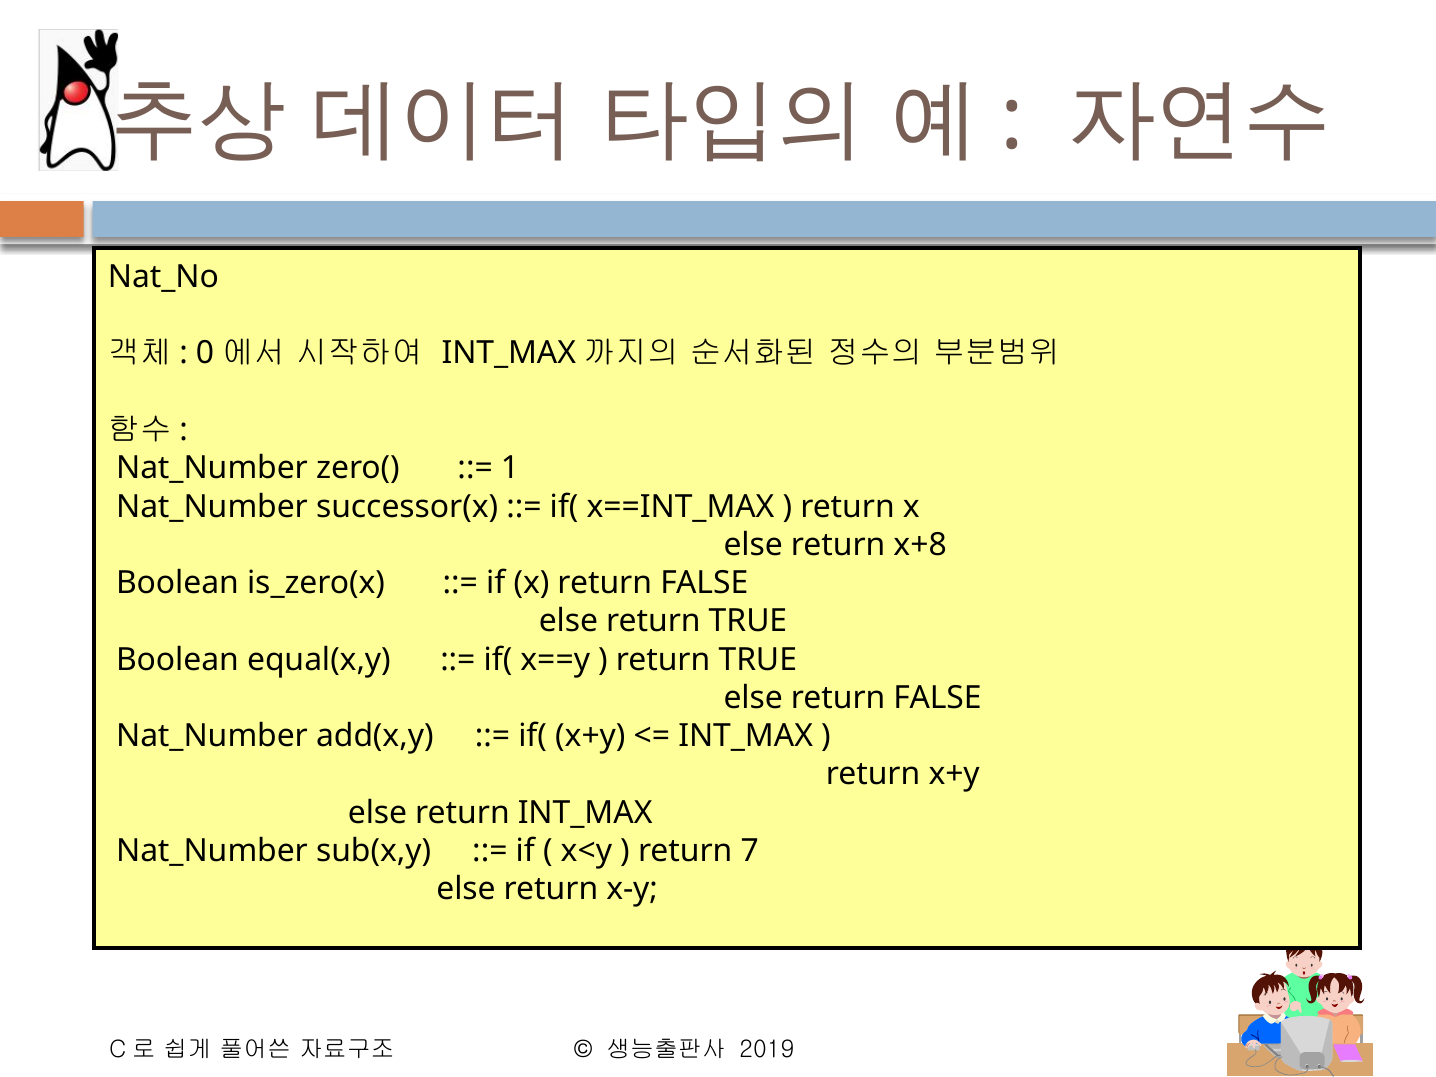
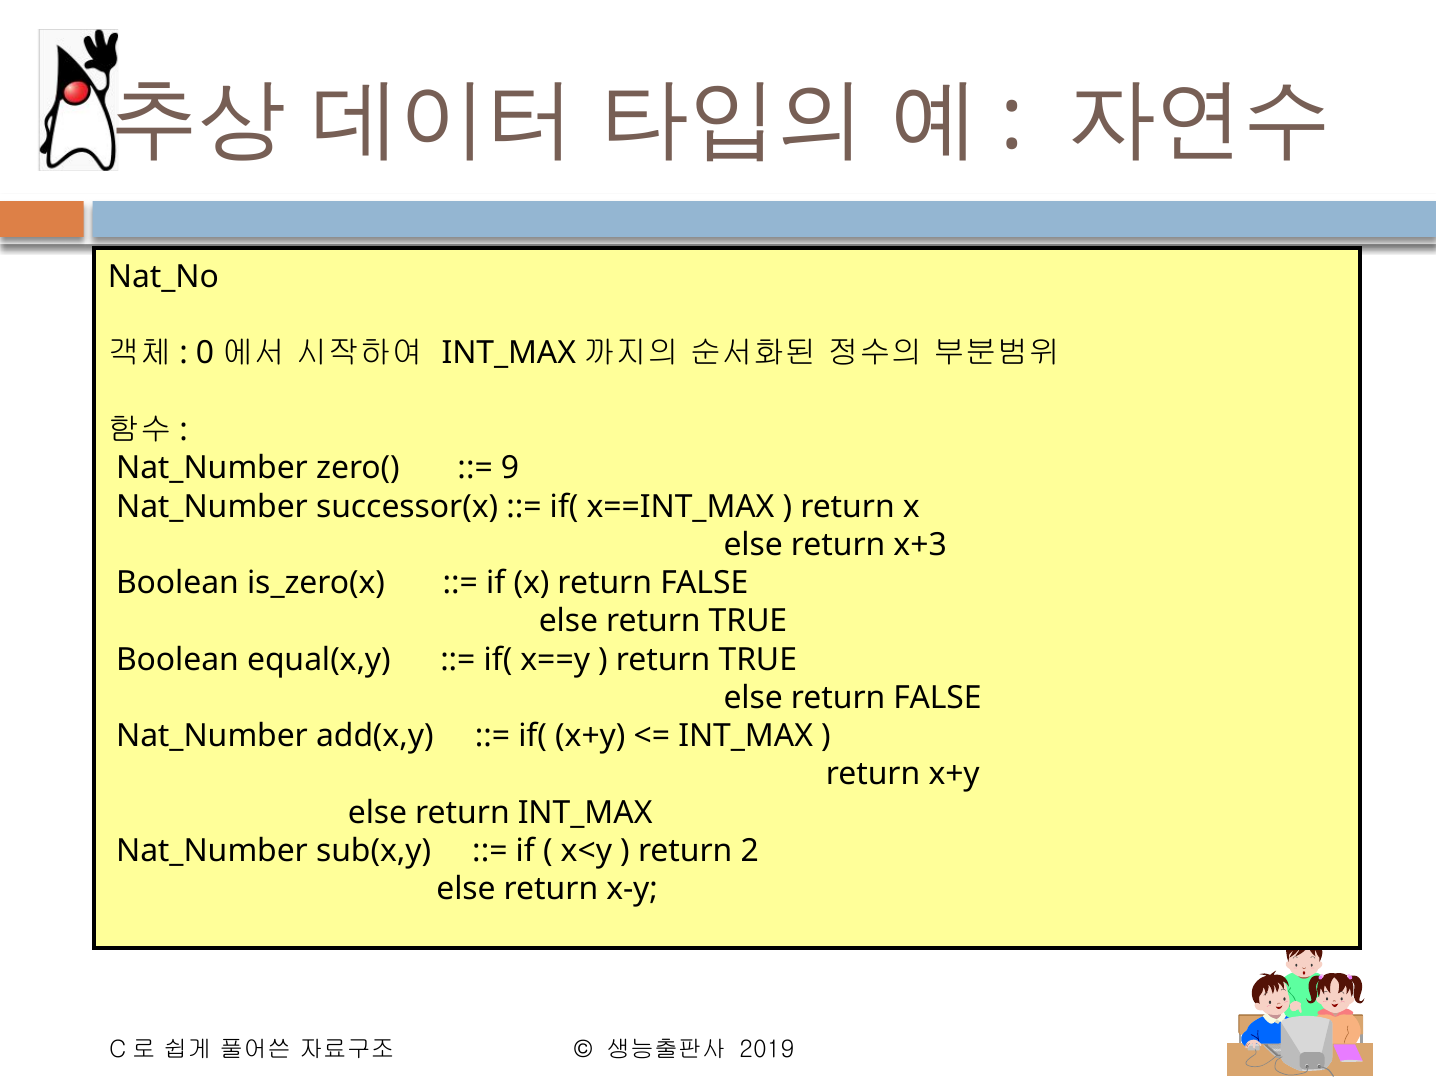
1: 1 -> 9
x+8: x+8 -> x+3
7: 7 -> 2
